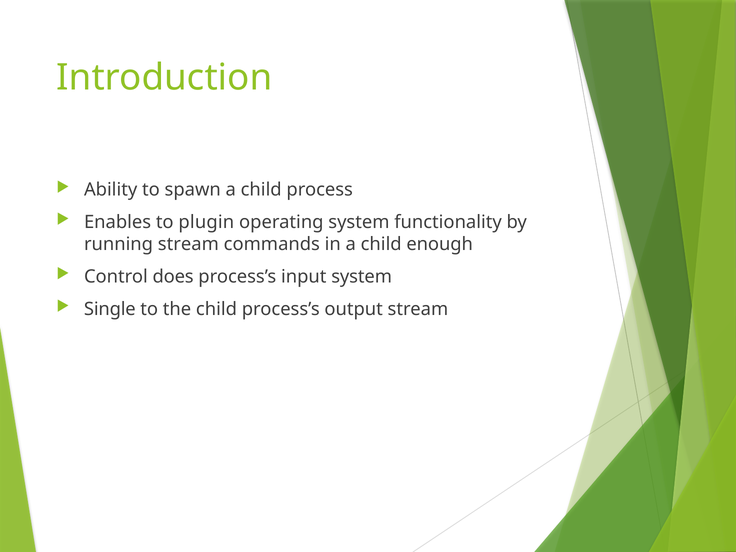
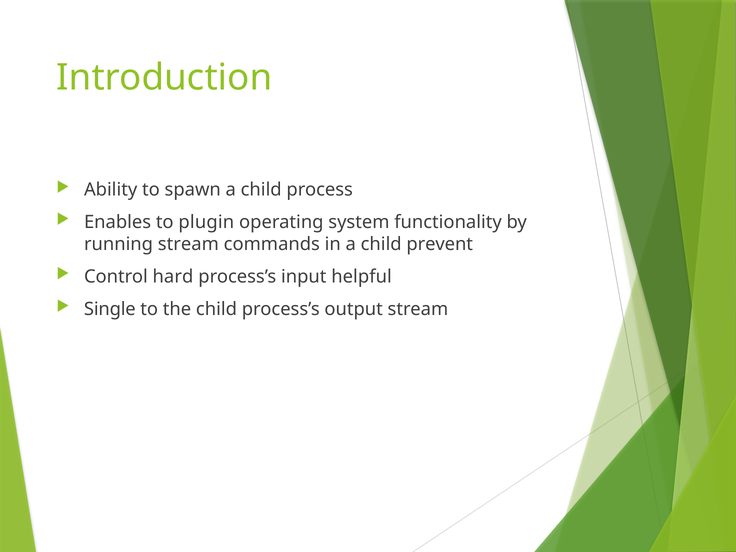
enough: enough -> prevent
does: does -> hard
input system: system -> helpful
